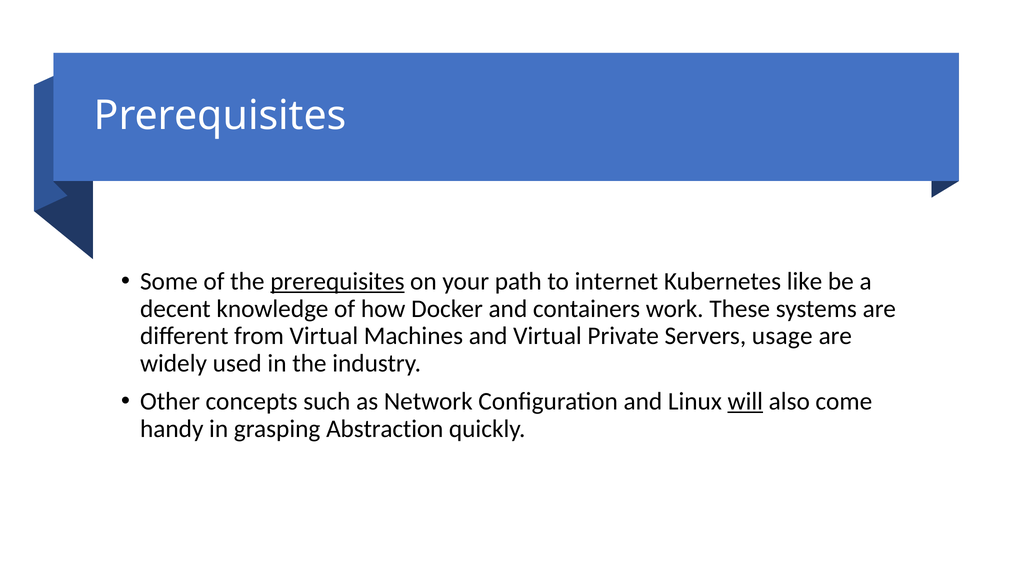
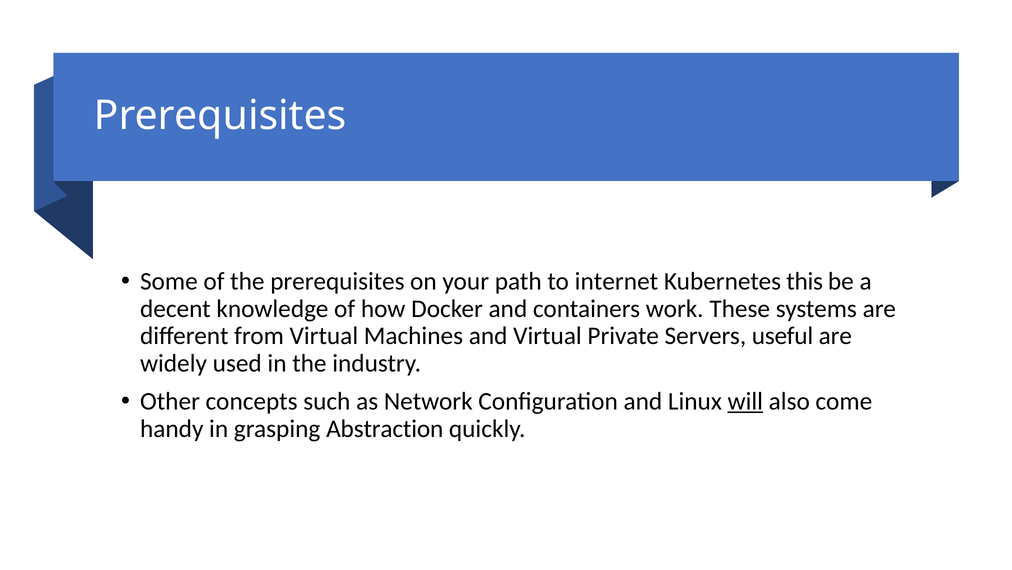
prerequisites at (337, 281) underline: present -> none
like: like -> this
usage: usage -> useful
